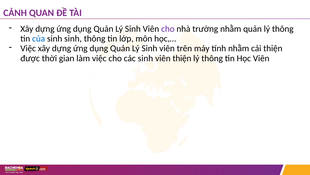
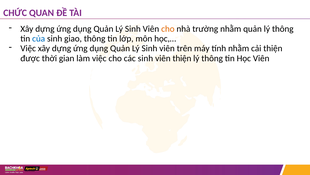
CẢNH: CẢNH -> CHỨC
cho at (168, 29) colour: purple -> orange
sinh sinh: sinh -> giao
